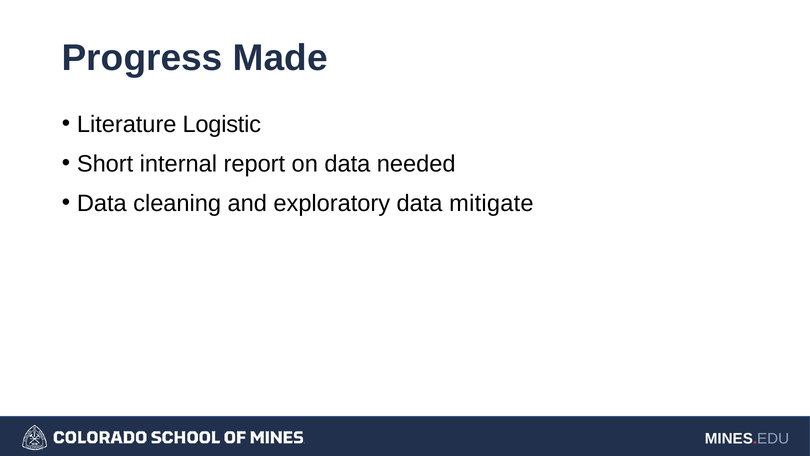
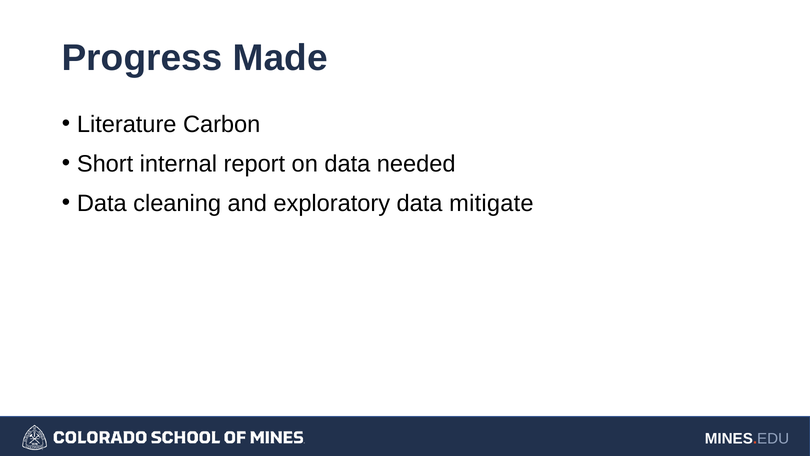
Logistic: Logistic -> Carbon
